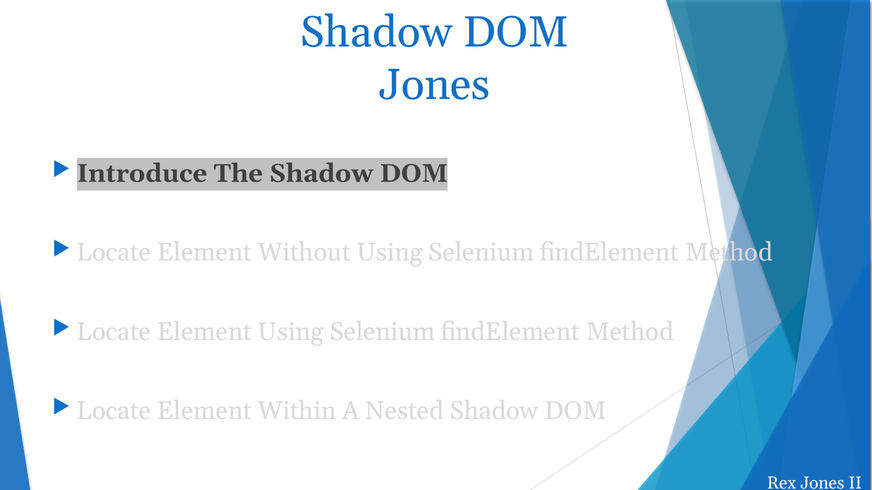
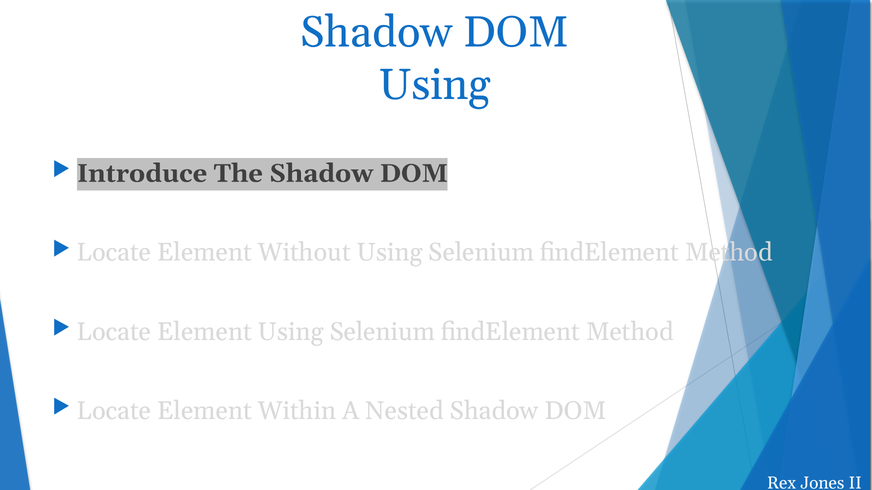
Jones at (435, 85): Jones -> Using
